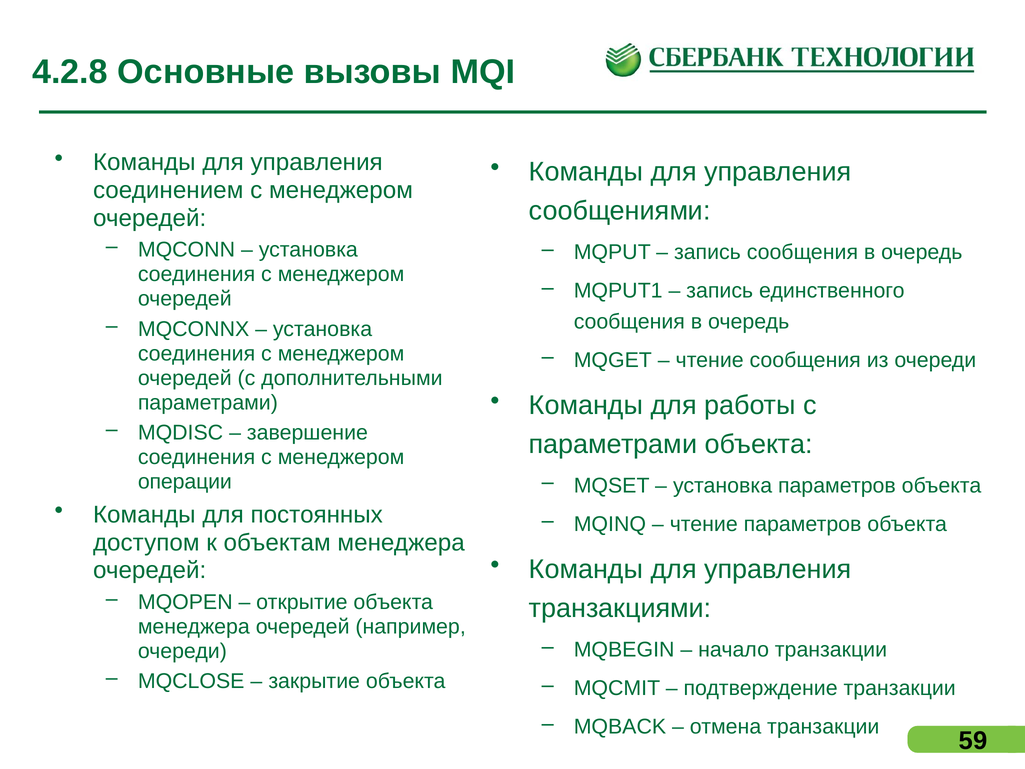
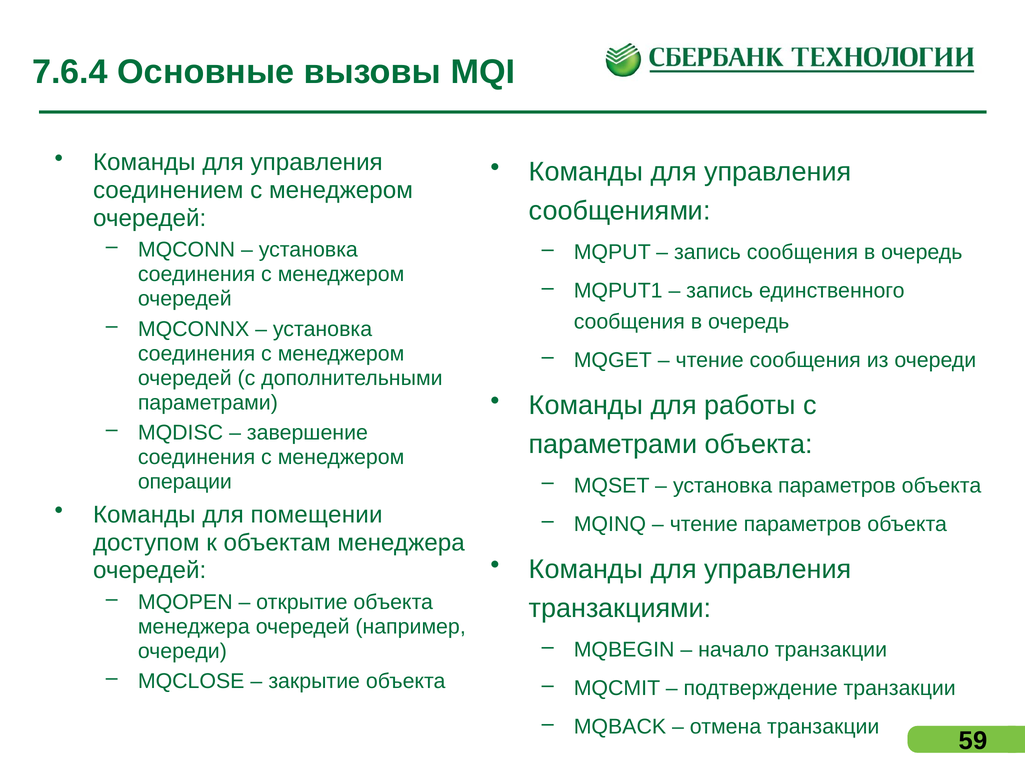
4.2.8: 4.2.8 -> 7.6.4
постоянных: постоянных -> помещении
